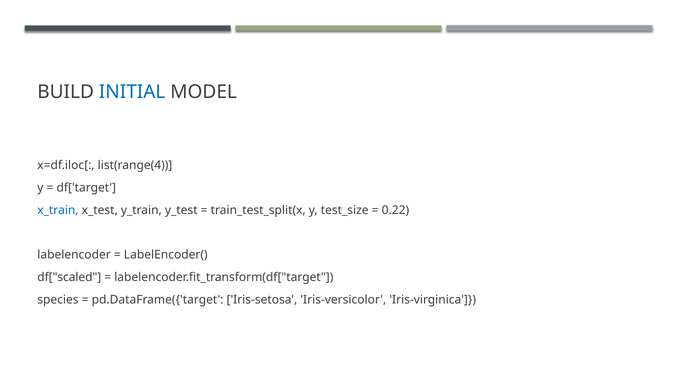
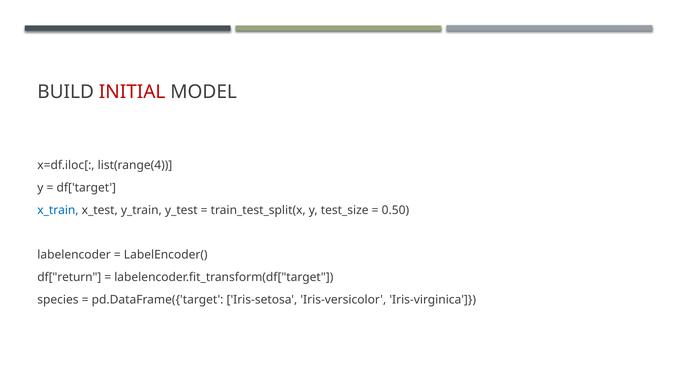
INITIAL colour: blue -> red
0.22: 0.22 -> 0.50
df["scaled: df["scaled -> df["return
